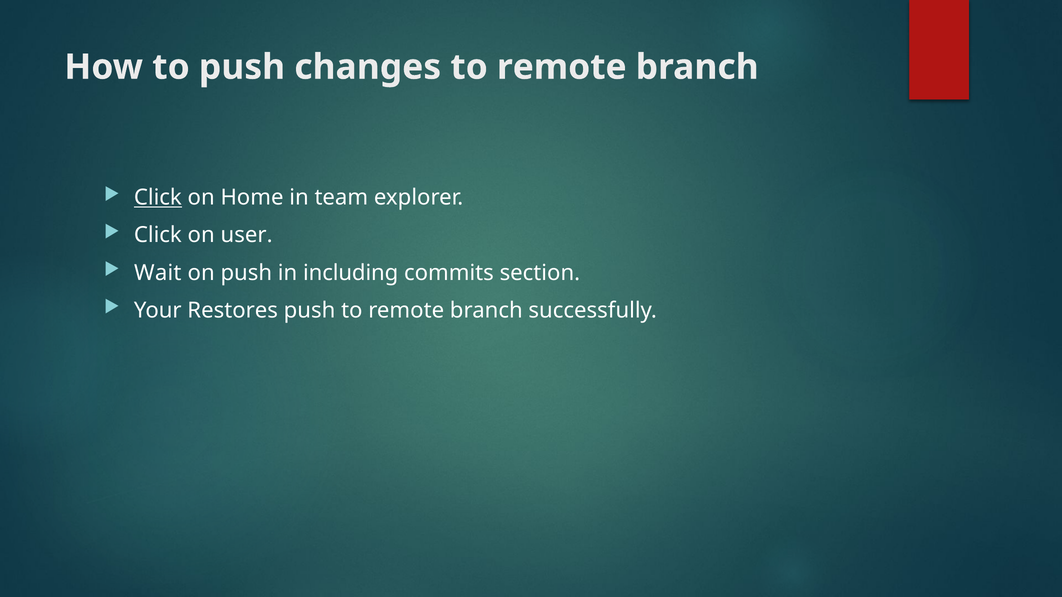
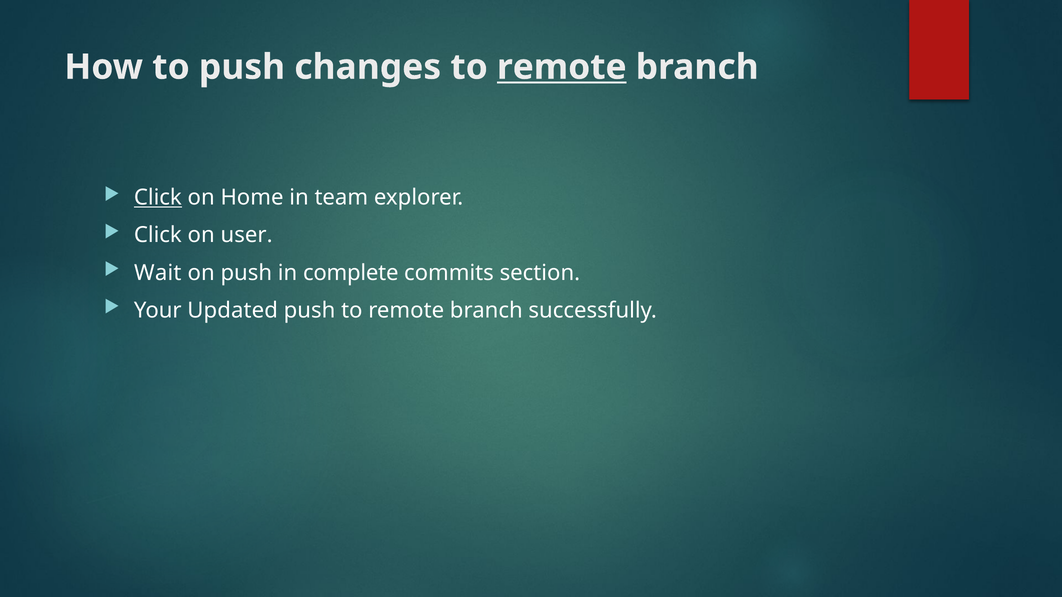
remote at (562, 67) underline: none -> present
including: including -> complete
Restores: Restores -> Updated
